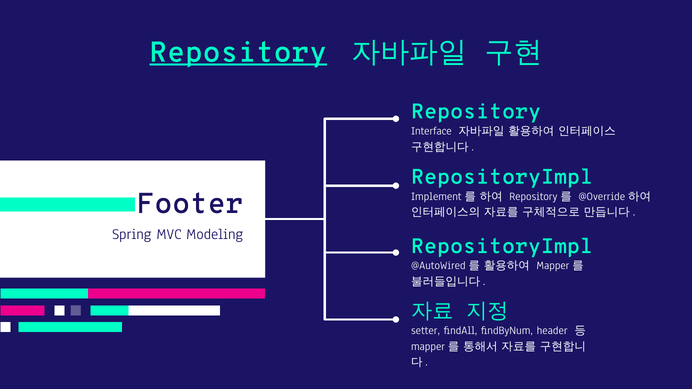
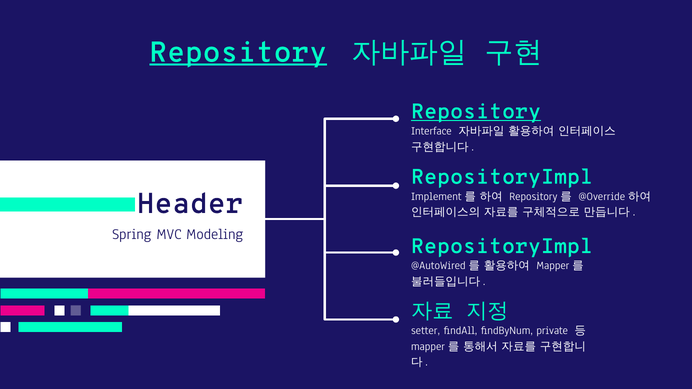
Repository at (476, 111) underline: none -> present
Footer: Footer -> Header
header: header -> private
